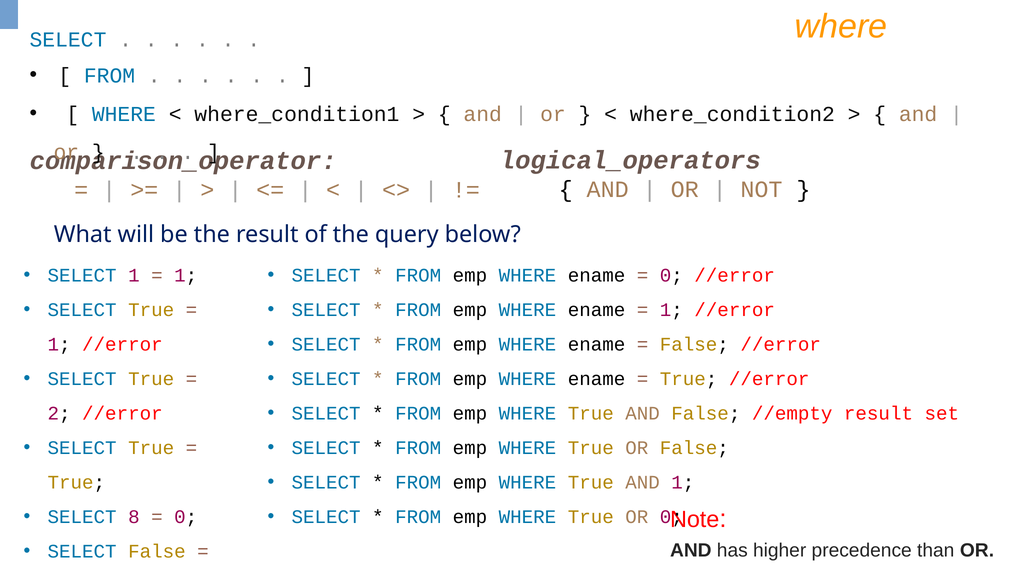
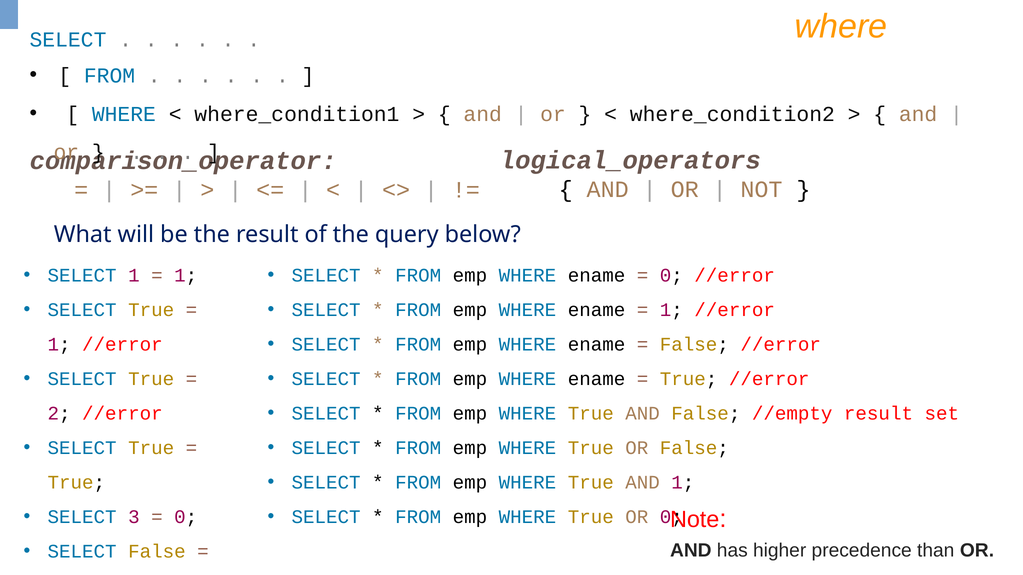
8: 8 -> 3
